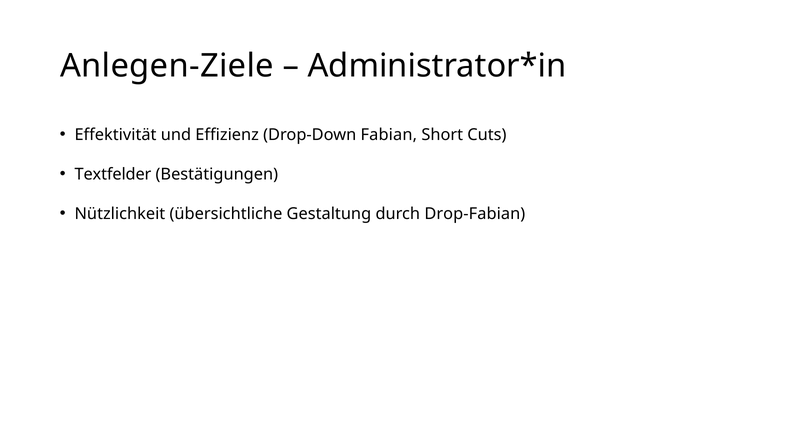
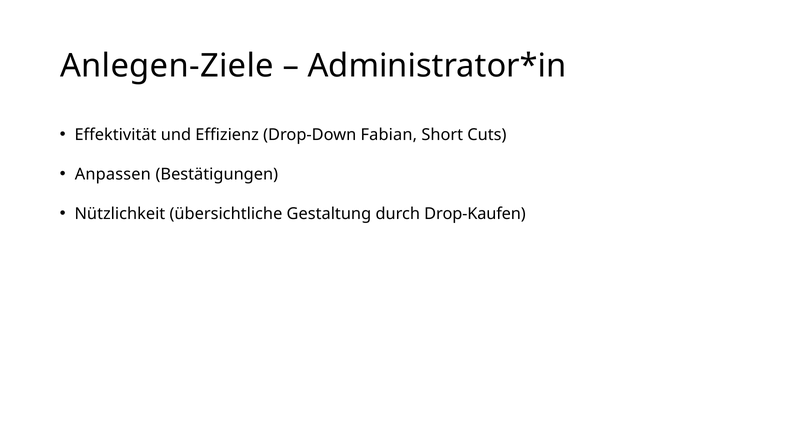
Textfelder: Textfelder -> Anpassen
Drop-Fabian: Drop-Fabian -> Drop-Kaufen
